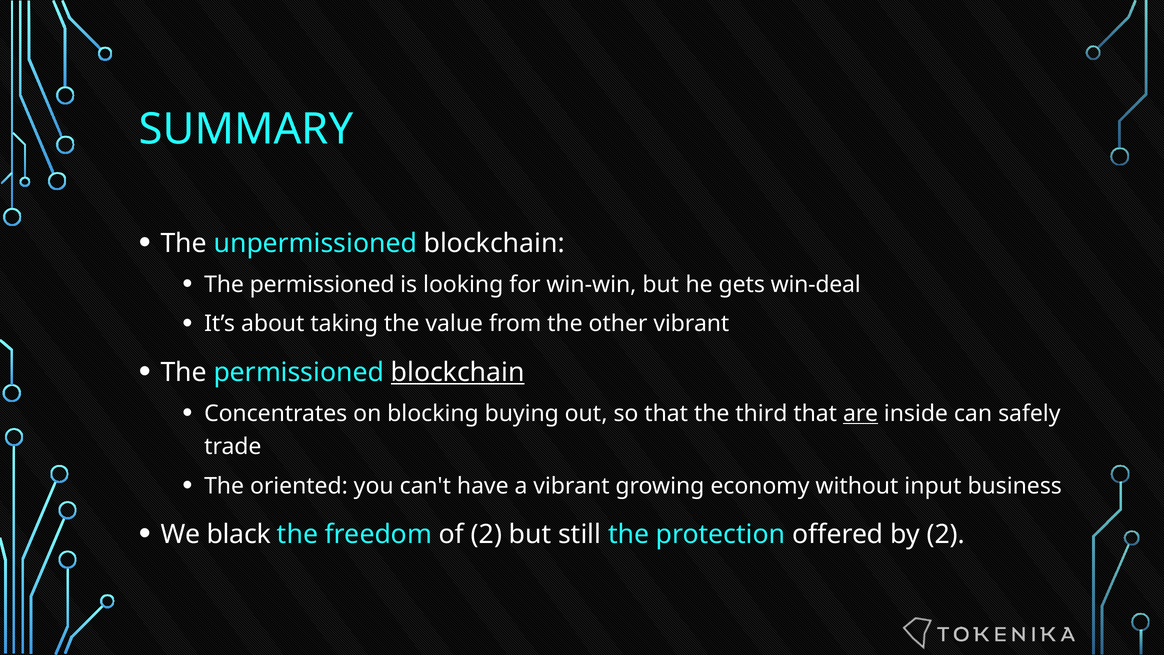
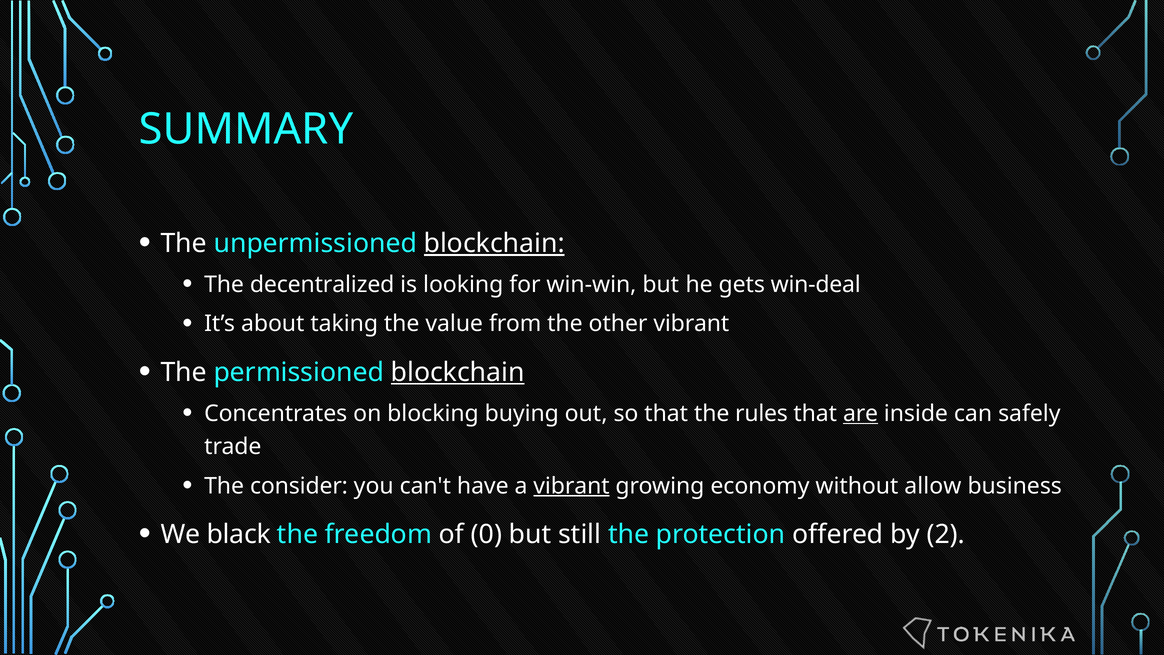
blockchain at (494, 243) underline: none -> present
permissioned at (322, 285): permissioned -> decentralized
third: third -> rules
oriented: oriented -> consider
vibrant at (571, 486) underline: none -> present
input: input -> allow
of 2: 2 -> 0
